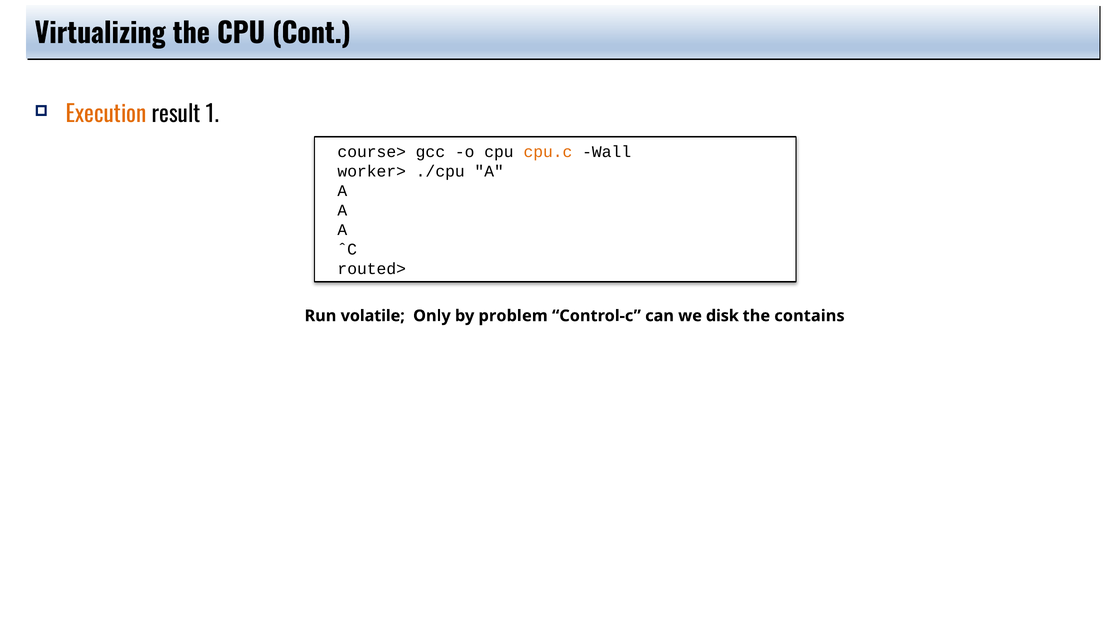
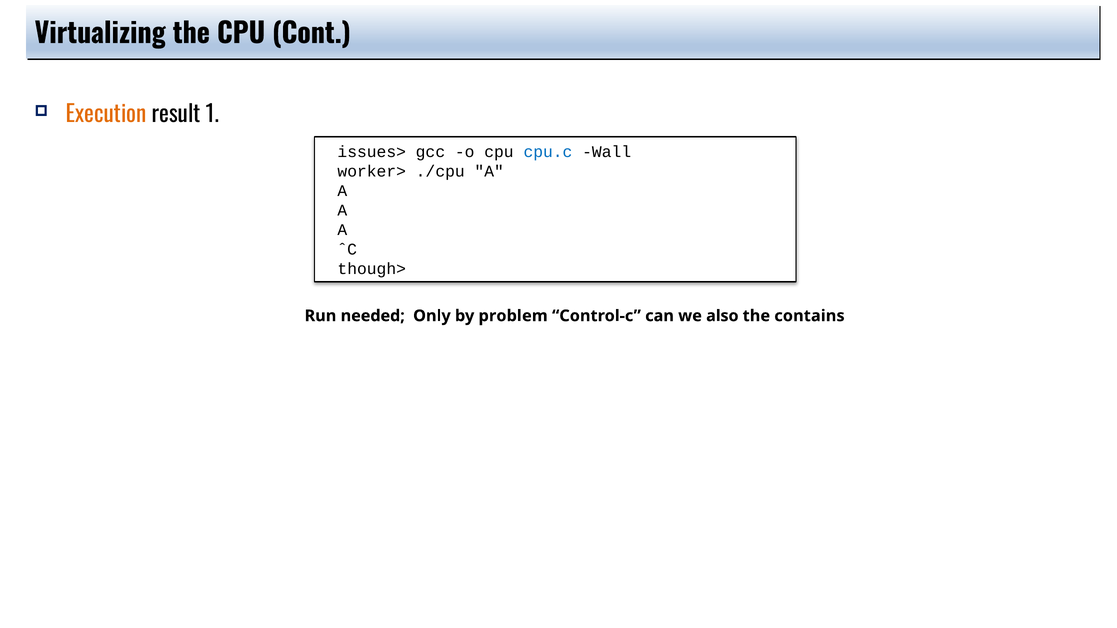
course>: course> -> issues>
cpu.c colour: orange -> blue
routed>: routed> -> though>
volatile: volatile -> needed
disk: disk -> also
